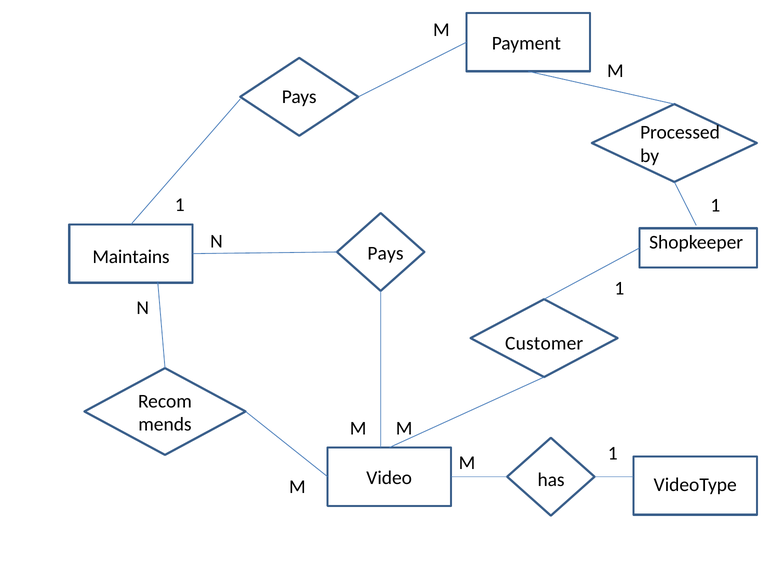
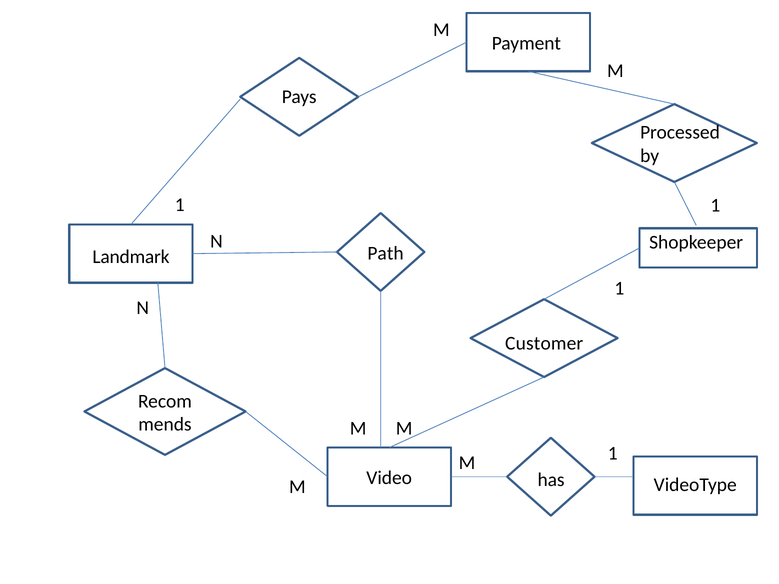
Pays at (385, 253): Pays -> Path
Maintains: Maintains -> Landmark
